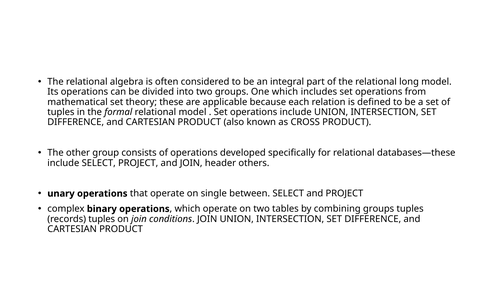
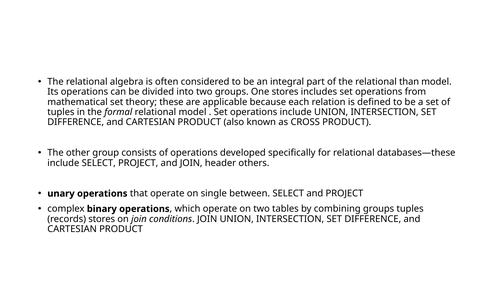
long: long -> than
One which: which -> stores
records tuples: tuples -> stores
